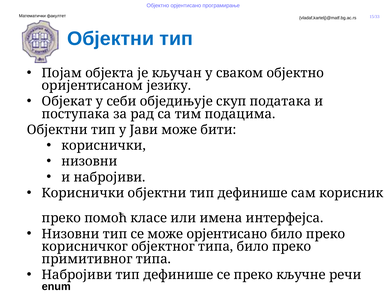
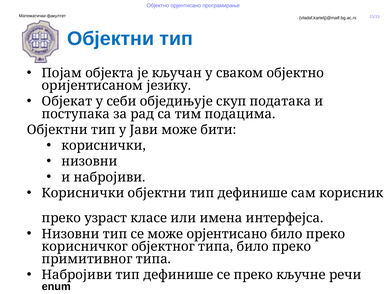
помоћ: помоћ -> узраст
